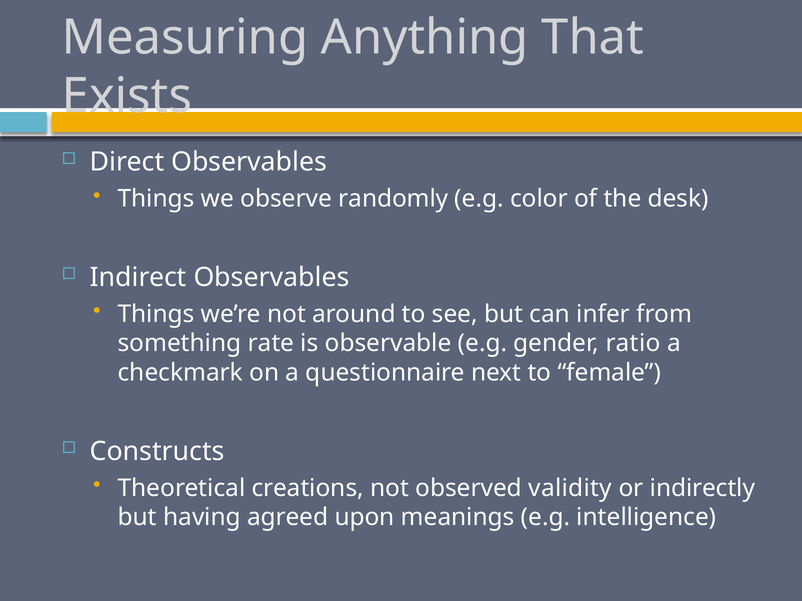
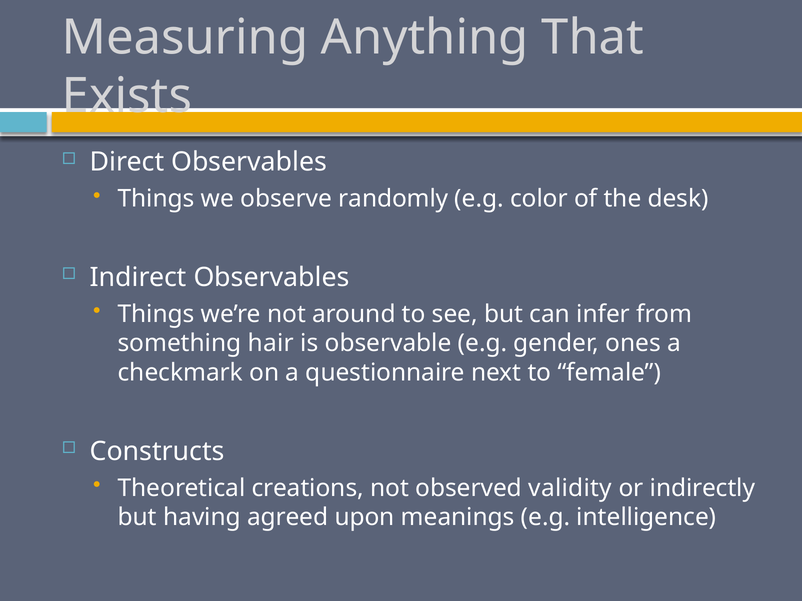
rate: rate -> hair
ratio: ratio -> ones
